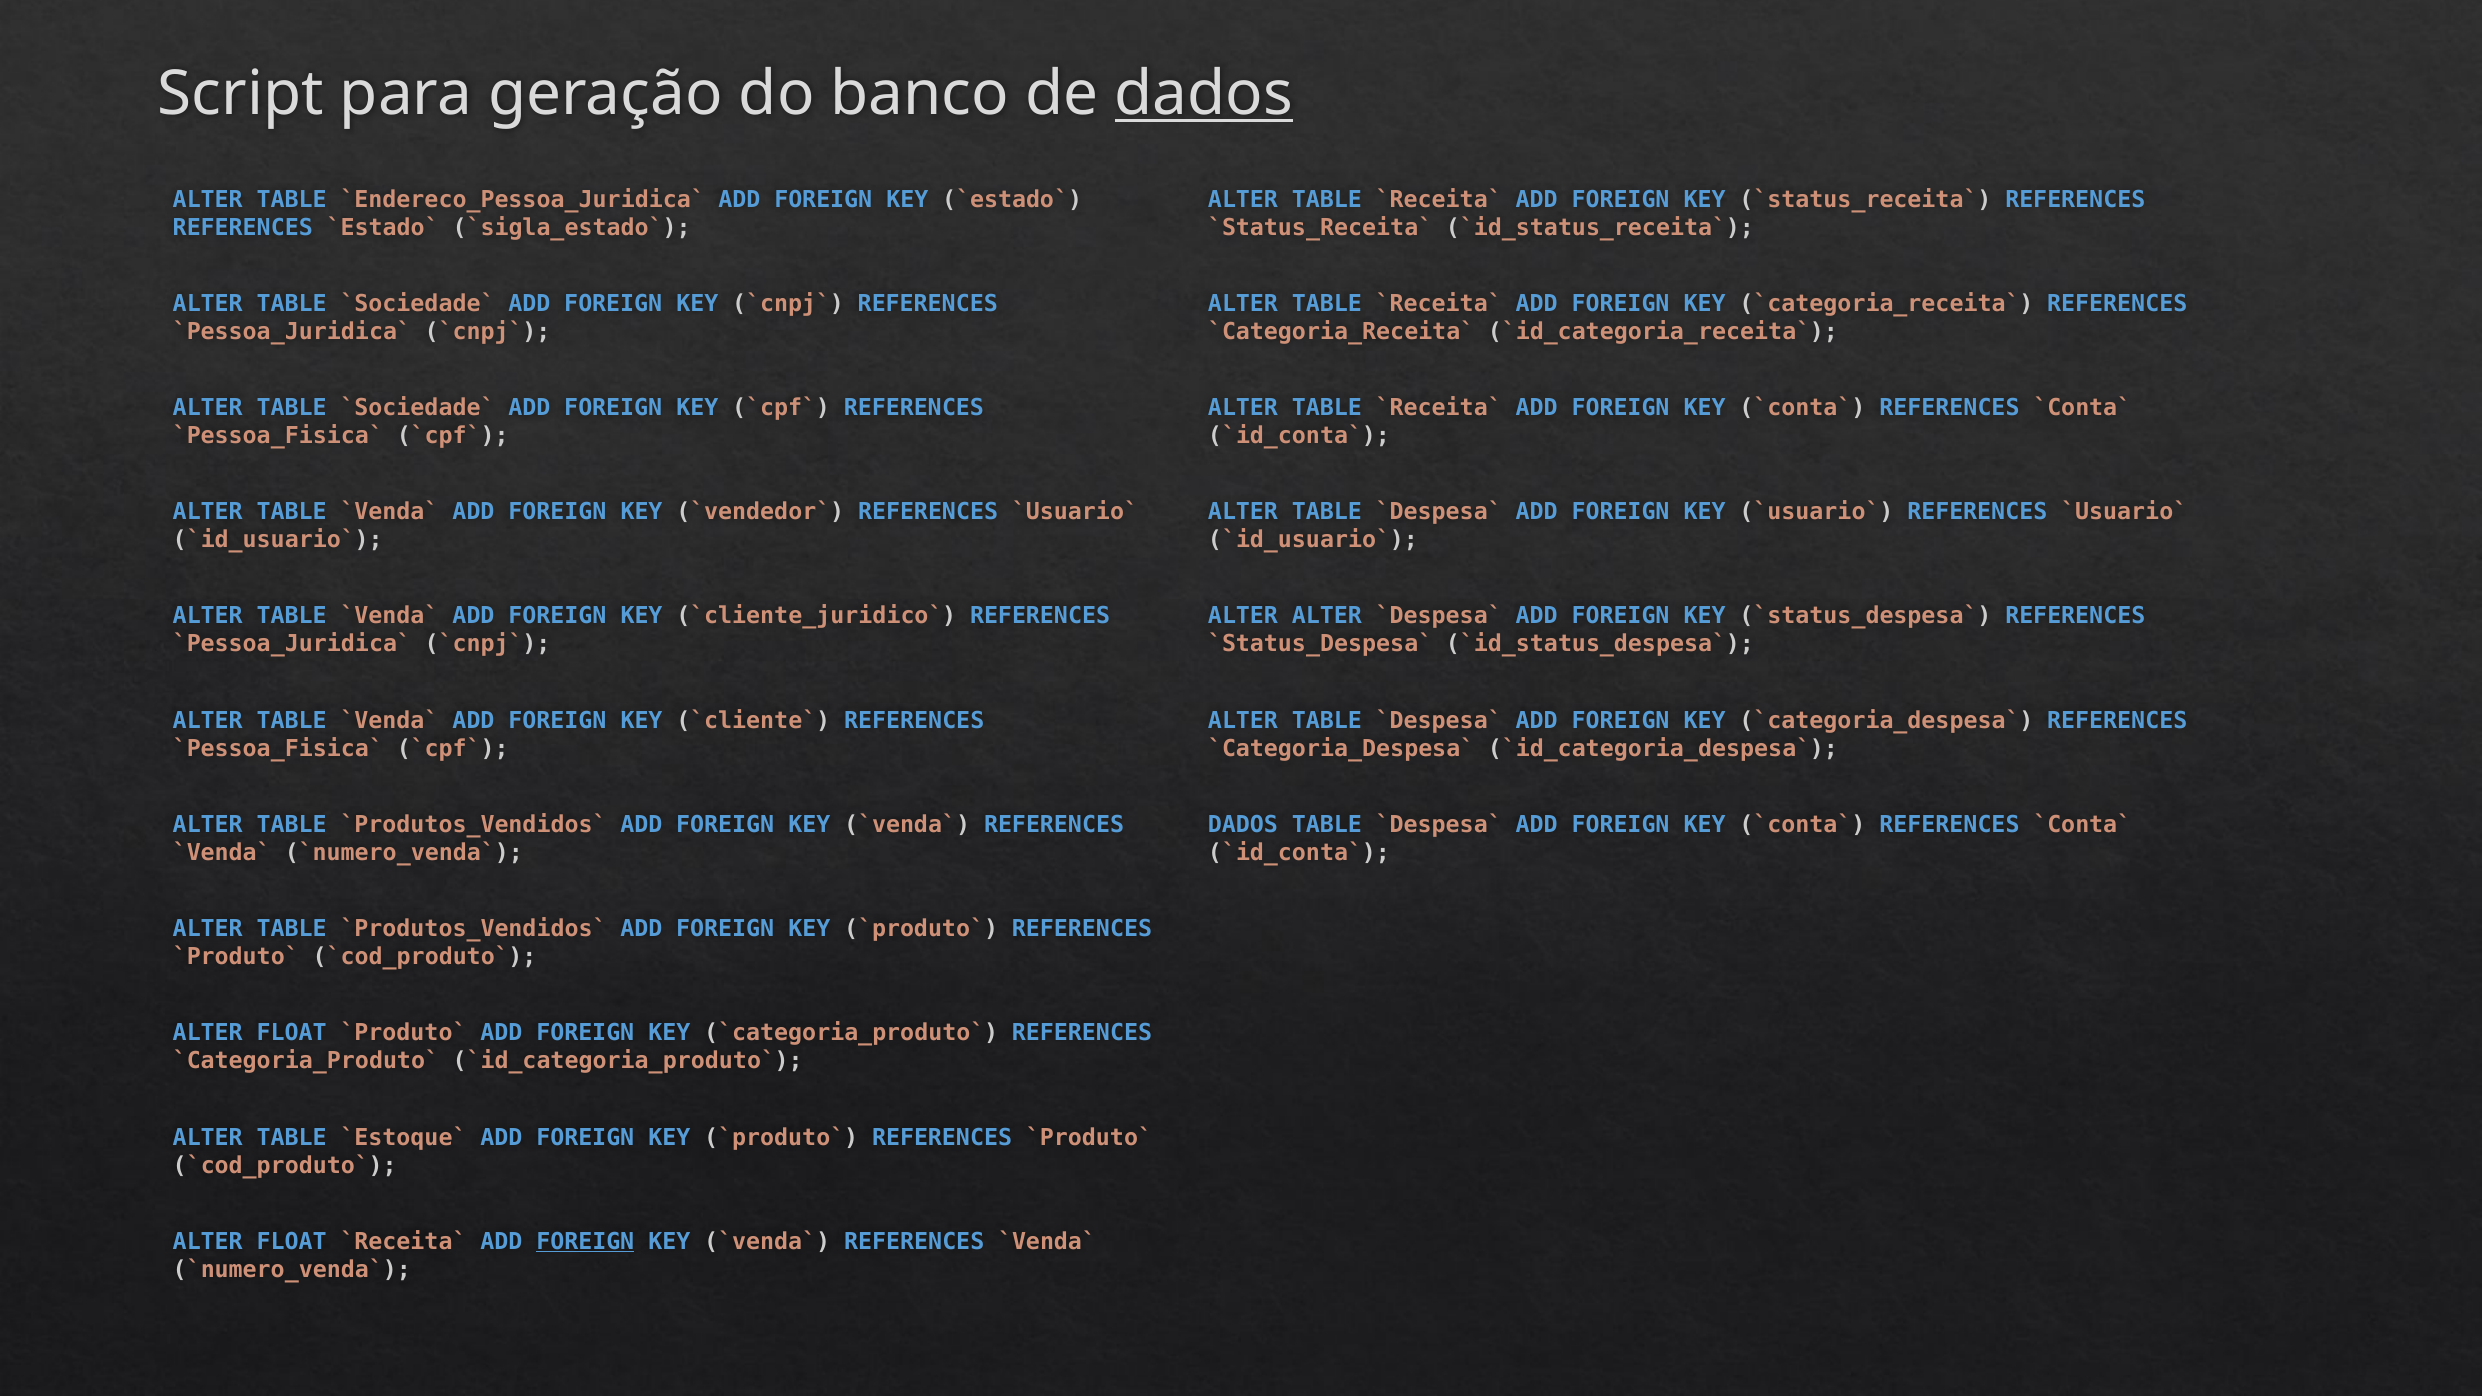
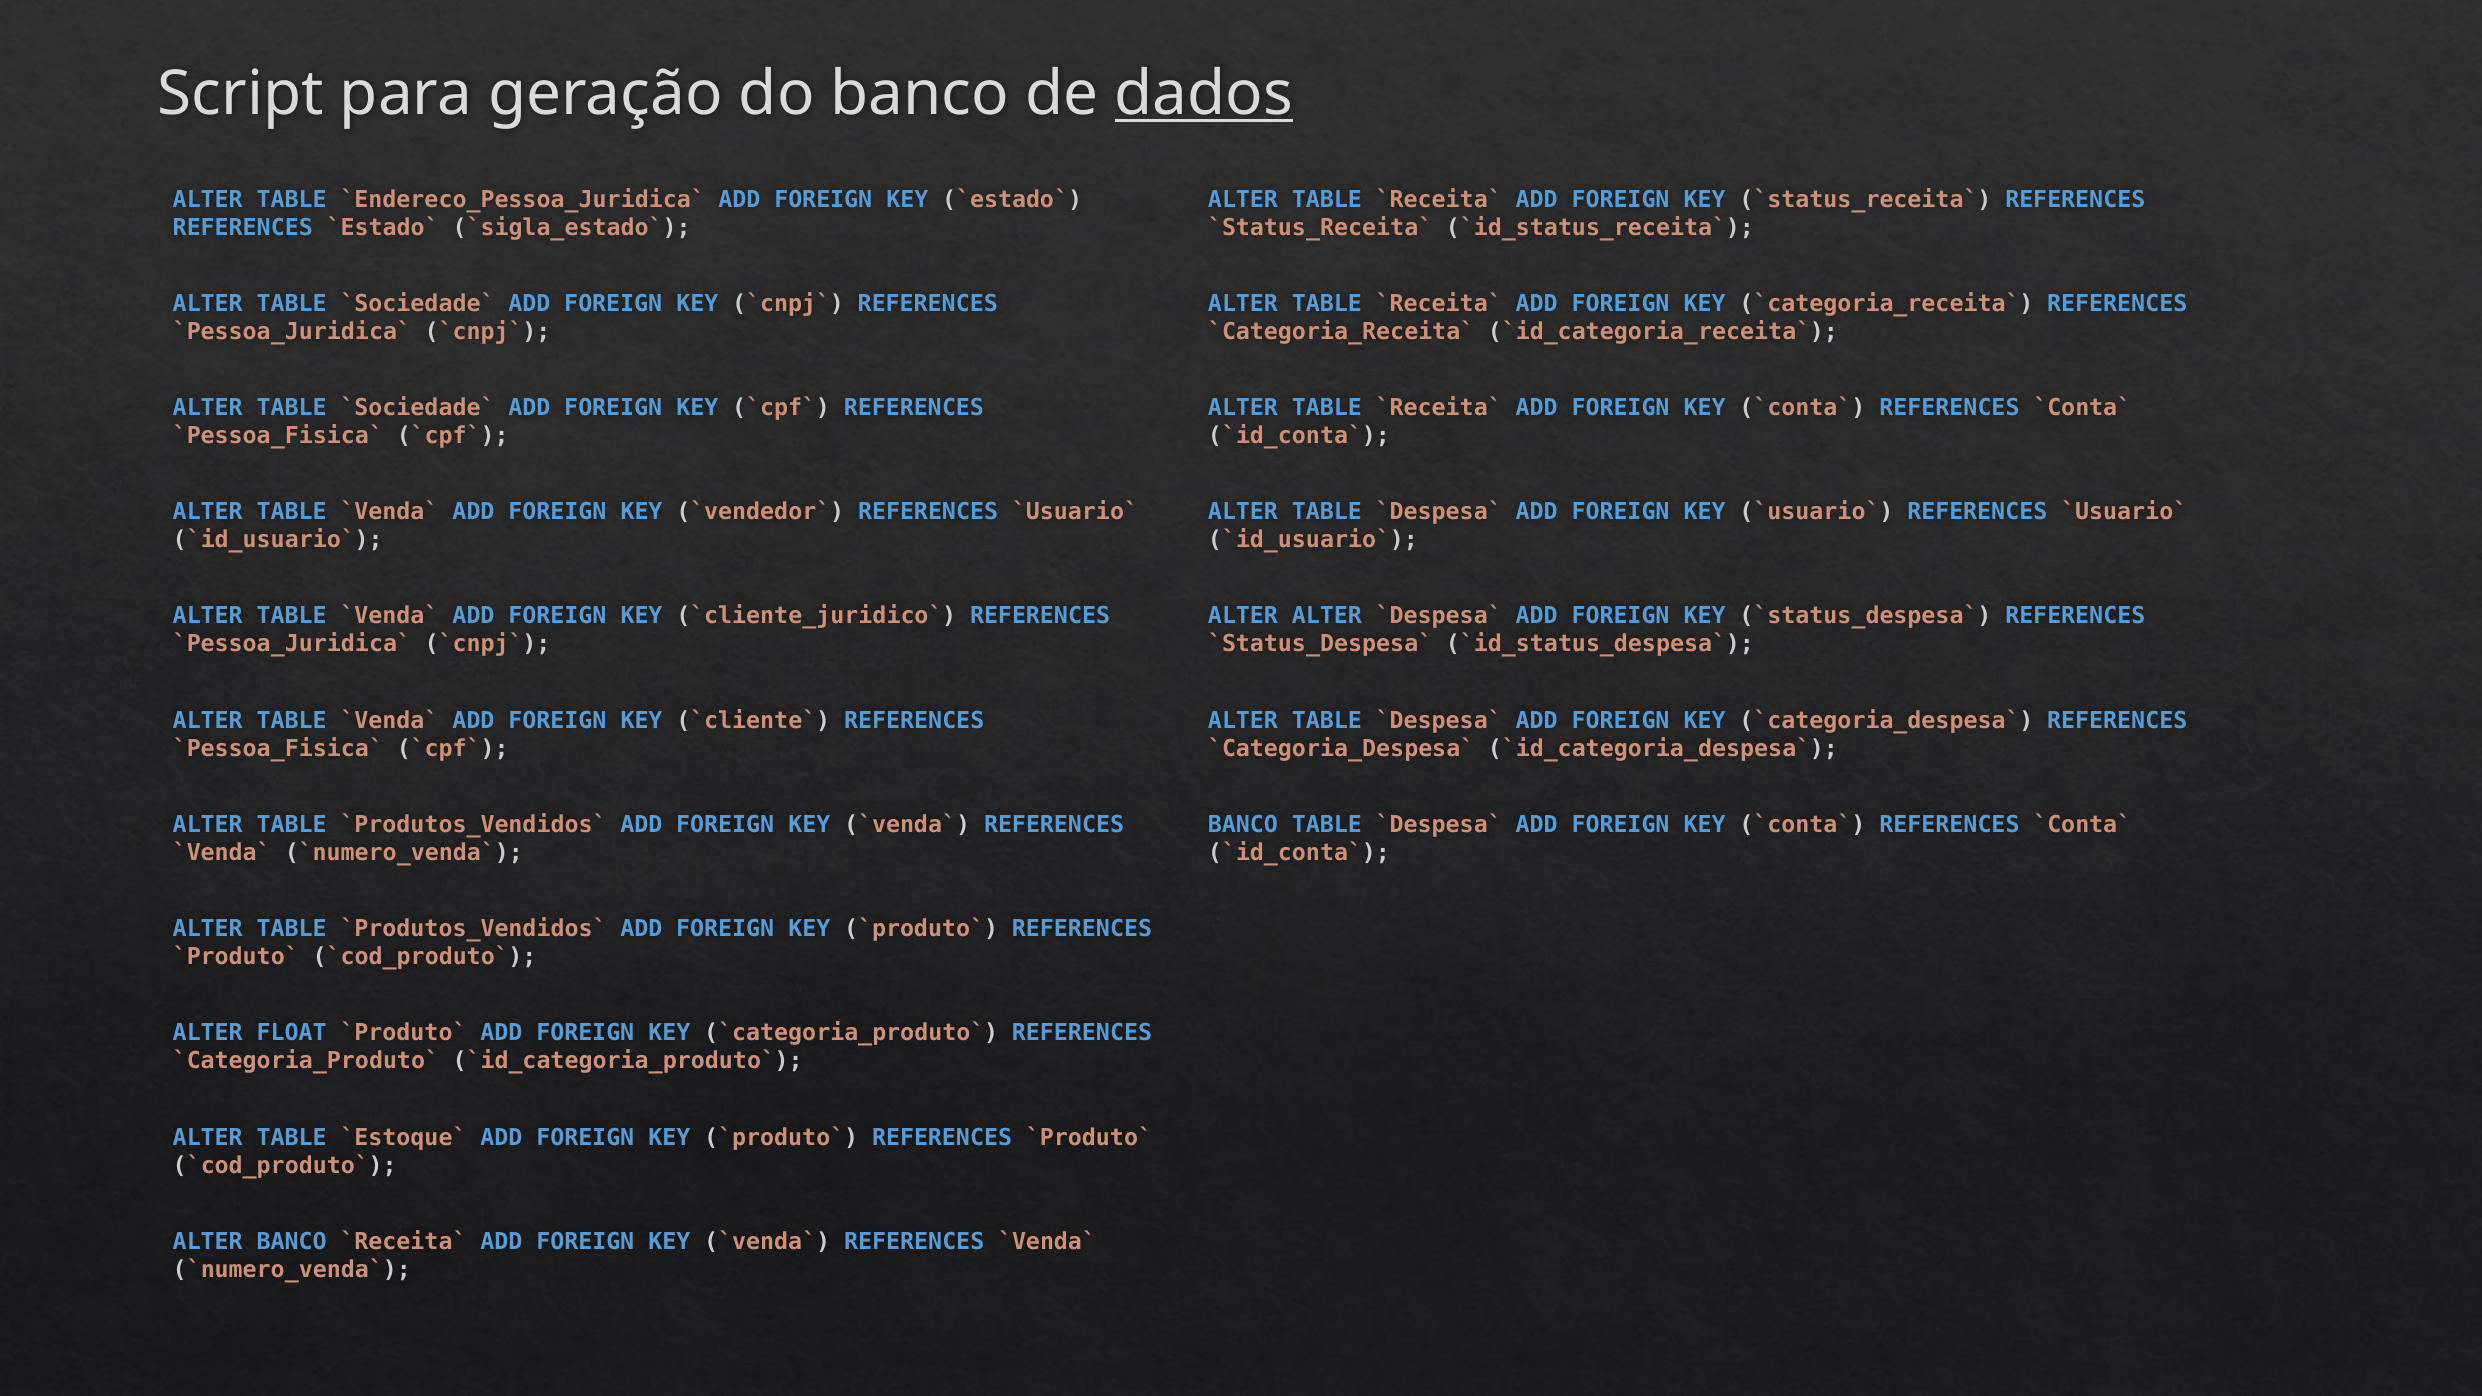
DADOS at (1243, 825): DADOS -> BANCO
FLOAT at (292, 1242): FLOAT -> BANCO
FOREIGN at (585, 1242) underline: present -> none
